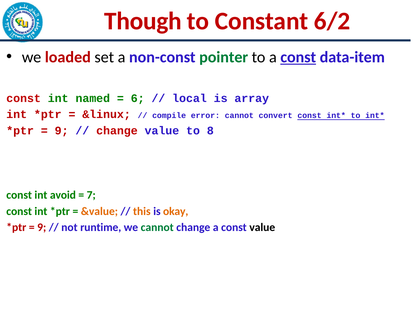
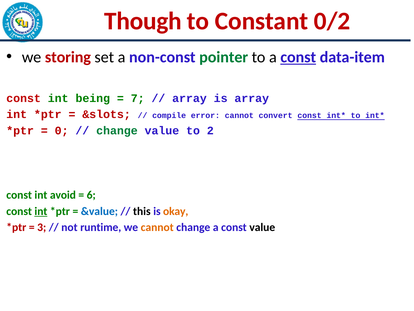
6/2: 6/2 -> 0/2
loaded: loaded -> storing
named: named -> being
6: 6 -> 7
local at (190, 98): local -> array
&linux: &linux -> &slots
9 at (62, 130): 9 -> 0
change at (117, 130) colour: red -> green
8: 8 -> 2
7: 7 -> 6
int at (41, 211) underline: none -> present
&value colour: orange -> blue
this colour: orange -> black
9 at (42, 227): 9 -> 3
cannot at (157, 227) colour: green -> orange
